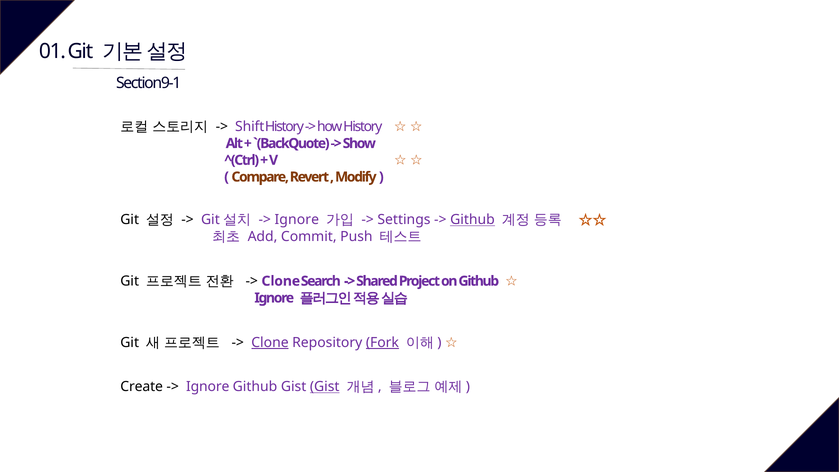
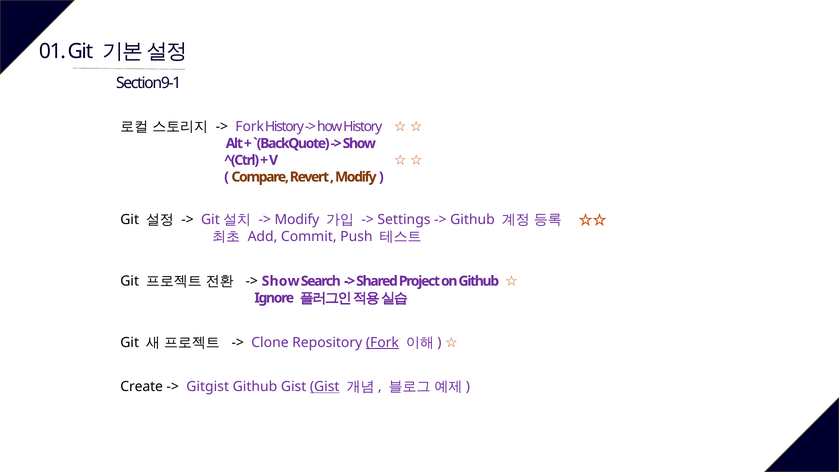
Shift at (250, 127): Shift -> Fork
Ignore at (297, 220): Ignore -> Modify
Github at (472, 220) underline: present -> none
Clone at (281, 281): Clone -> Show
Clone at (270, 343) underline: present -> none
Ignore at (208, 387): Ignore -> Gitgist
